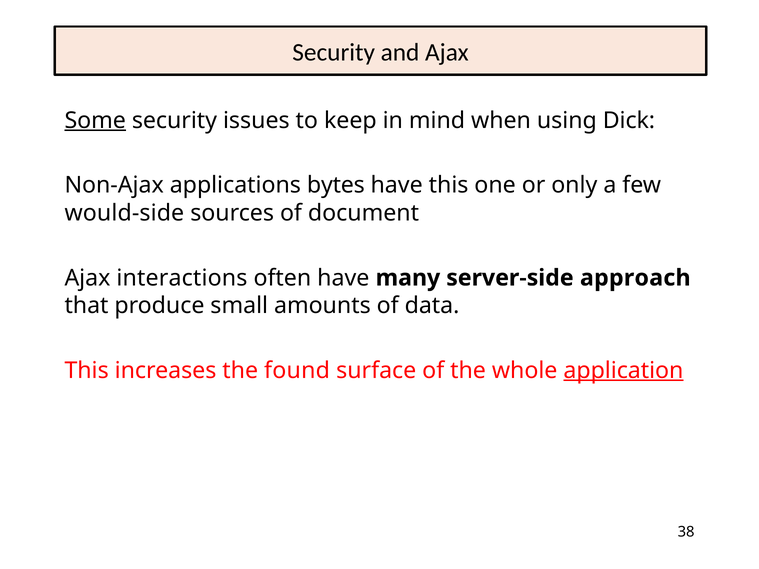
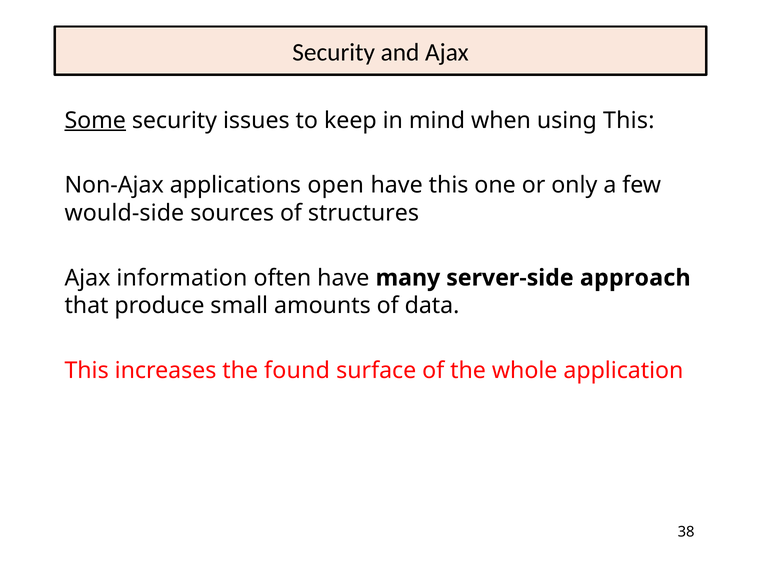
using Dick: Dick -> This
bytes: bytes -> open
document: document -> structures
interactions: interactions -> information
application underline: present -> none
